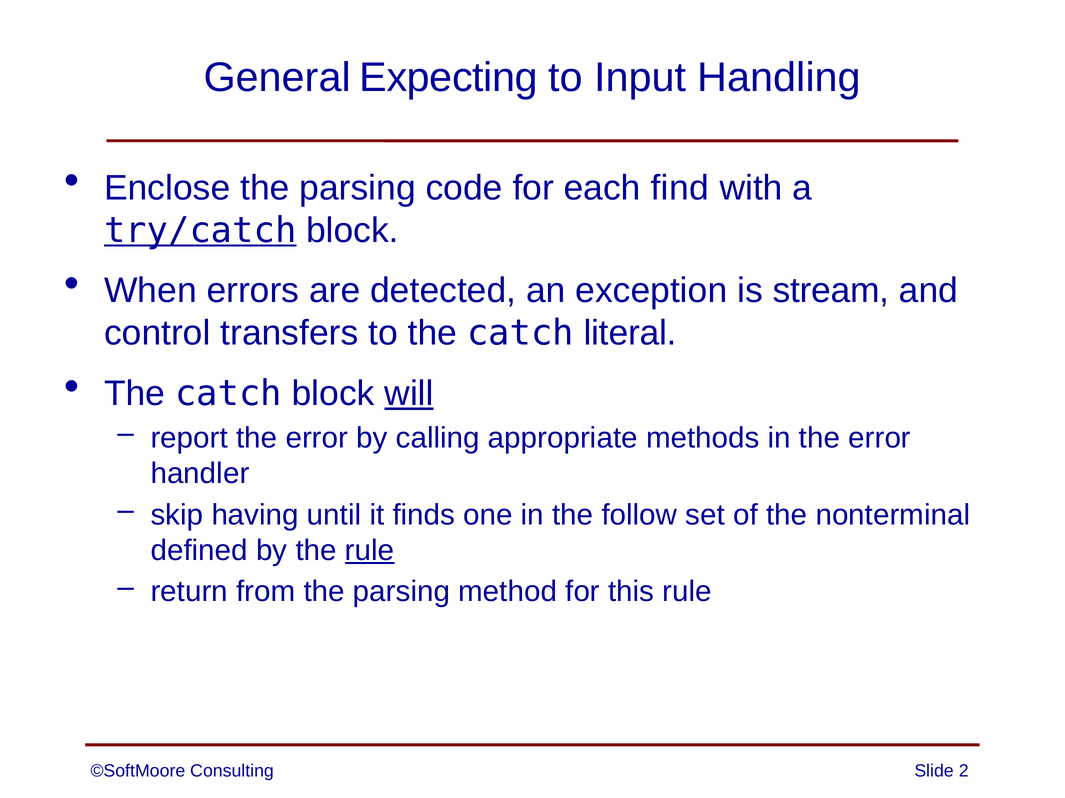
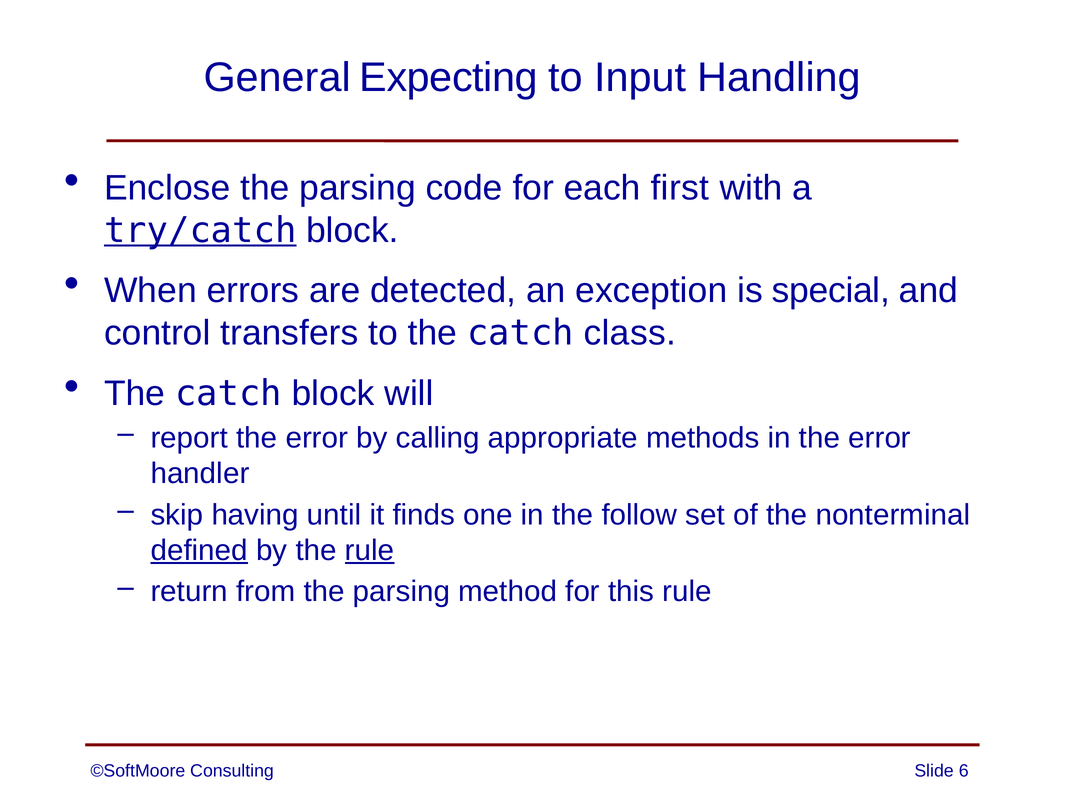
find: find -> first
stream: stream -> special
literal: literal -> class
will underline: present -> none
defined underline: none -> present
2: 2 -> 6
